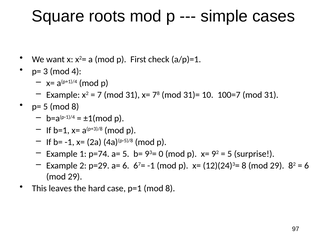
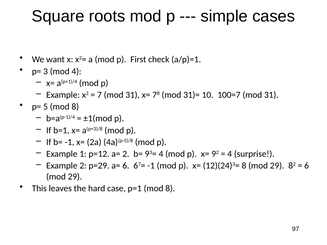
p=74: p=74 -> p=12
a= 5: 5 -> 2
93= 0: 0 -> 4
5 at (230, 154): 5 -> 4
